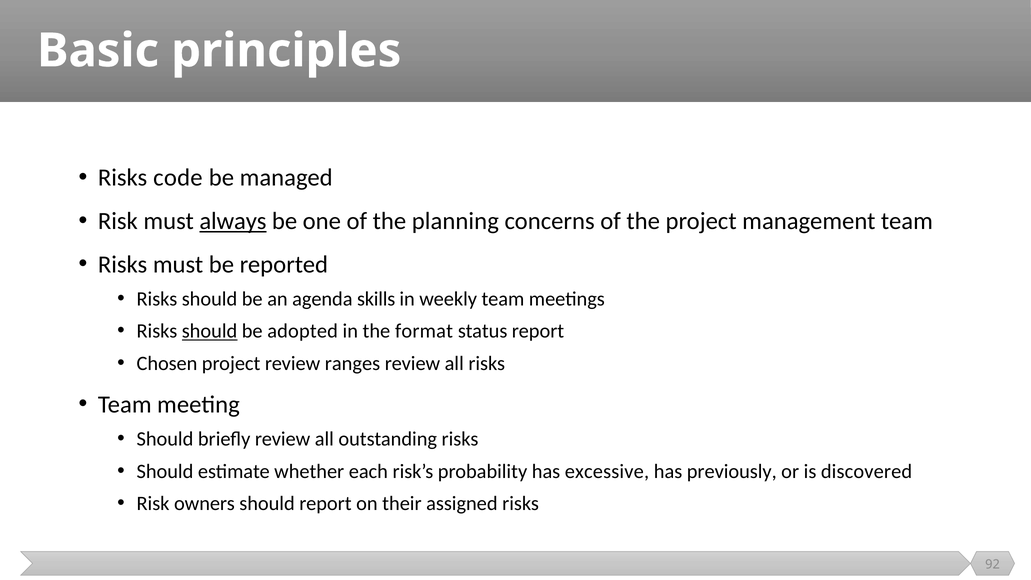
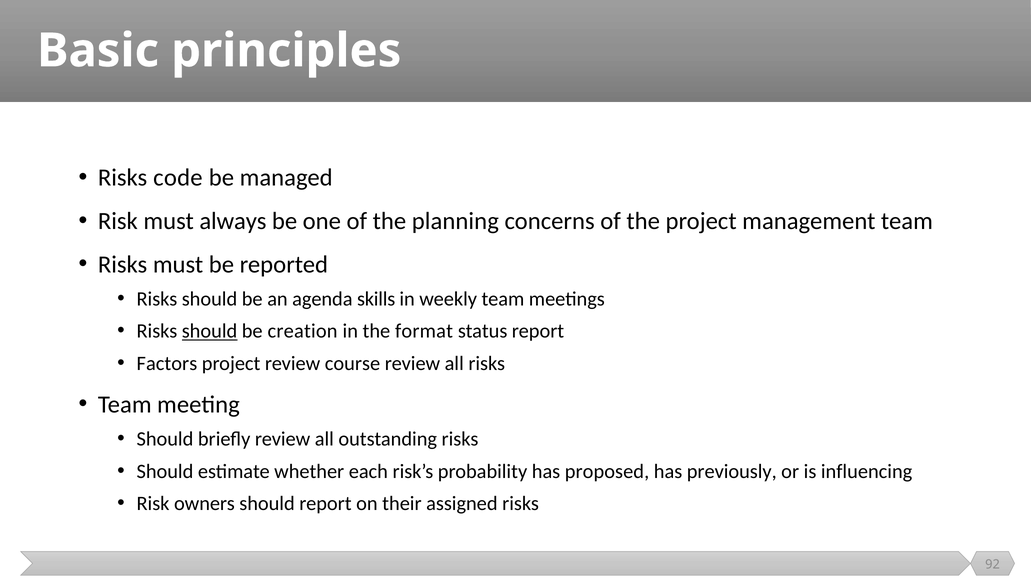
always underline: present -> none
adopted: adopted -> creation
Chosen: Chosen -> Factors
ranges: ranges -> course
excessive: excessive -> proposed
discovered: discovered -> influencing
